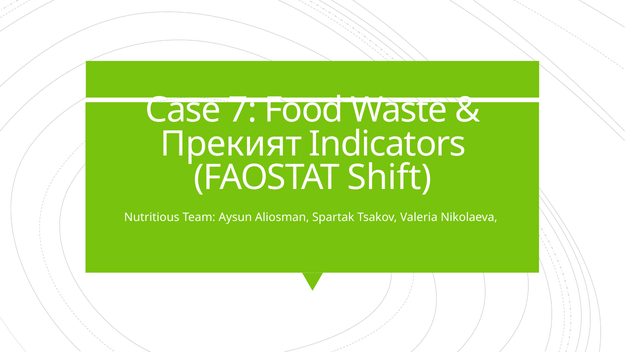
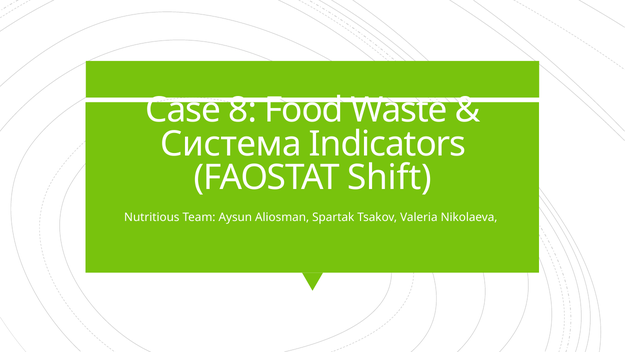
7: 7 -> 8
Прекият: Прекият -> Система
